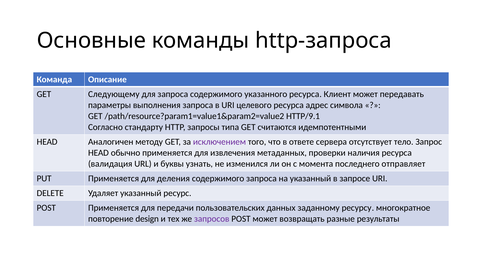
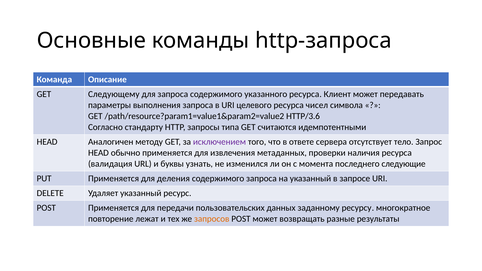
адрес: адрес -> чисел
HTTP/9.1: HTTP/9.1 -> HTTP/3.6
отправляет: отправляет -> следующие
design: design -> лежат
запросов colour: purple -> orange
